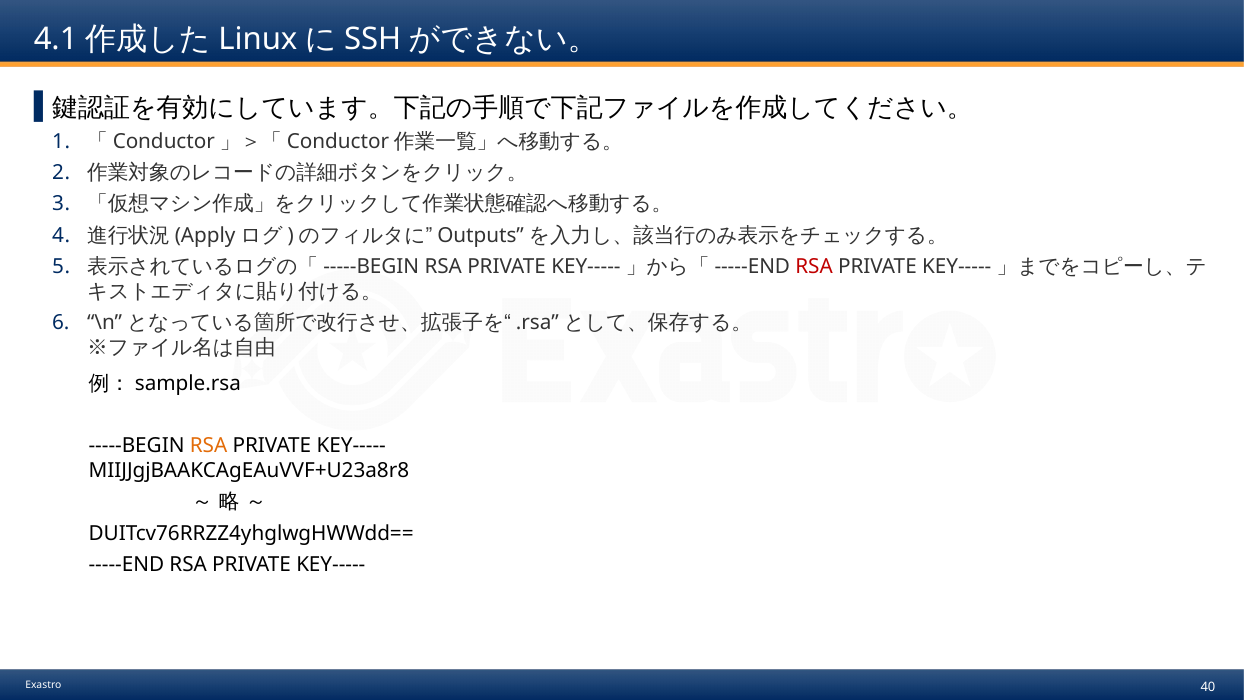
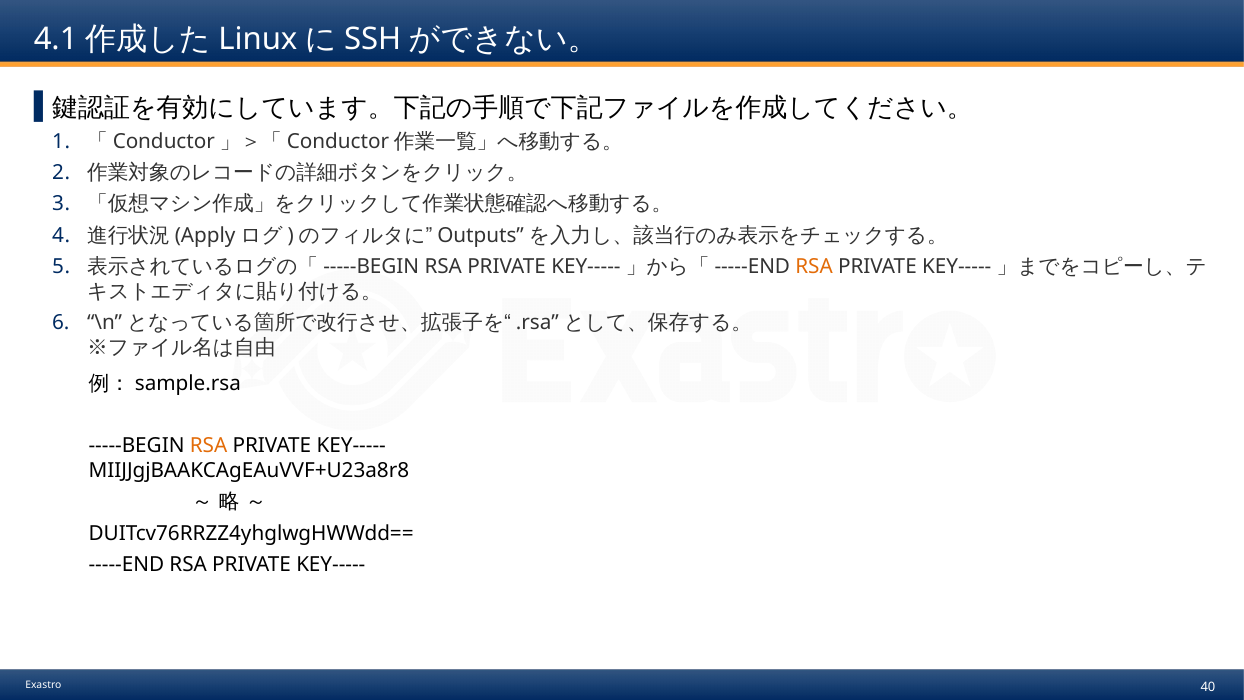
RSA at (814, 267) colour: red -> orange
